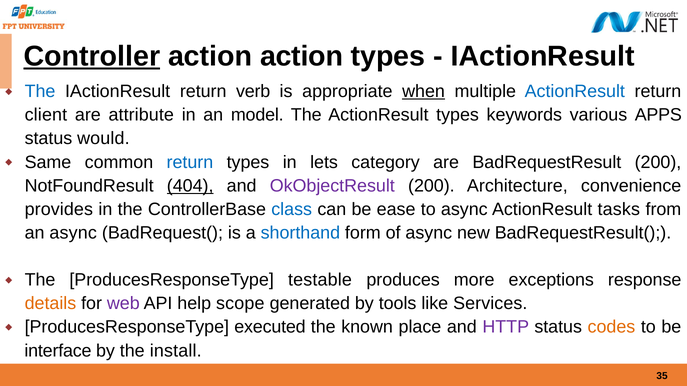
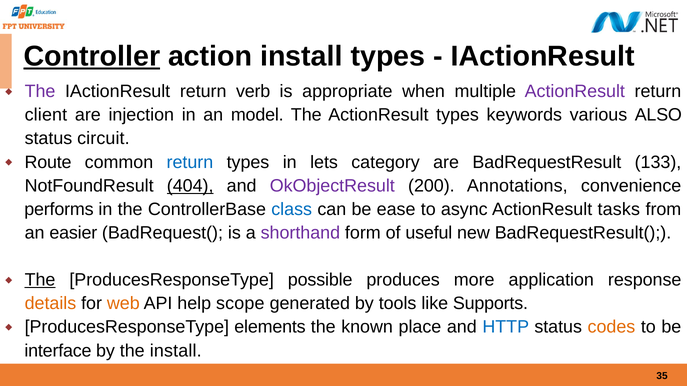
action action: action -> install
The at (40, 92) colour: blue -> purple
when underline: present -> none
ActionResult at (575, 92) colour: blue -> purple
attribute: attribute -> injection
APPS: APPS -> ALSO
would: would -> circuit
Same: Same -> Route
BadRequestResult 200: 200 -> 133
Architecture: Architecture -> Annotations
provides: provides -> performs
an async: async -> easier
shorthand colour: blue -> purple
of async: async -> useful
The at (40, 280) underline: none -> present
testable: testable -> possible
exceptions: exceptions -> application
web colour: purple -> orange
Services: Services -> Supports
executed: executed -> elements
HTTP colour: purple -> blue
